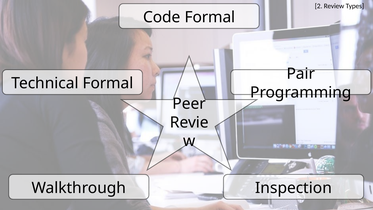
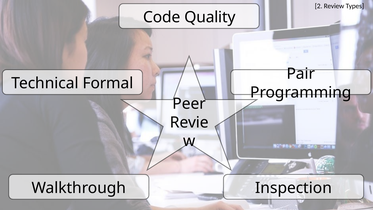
Code Formal: Formal -> Quality
